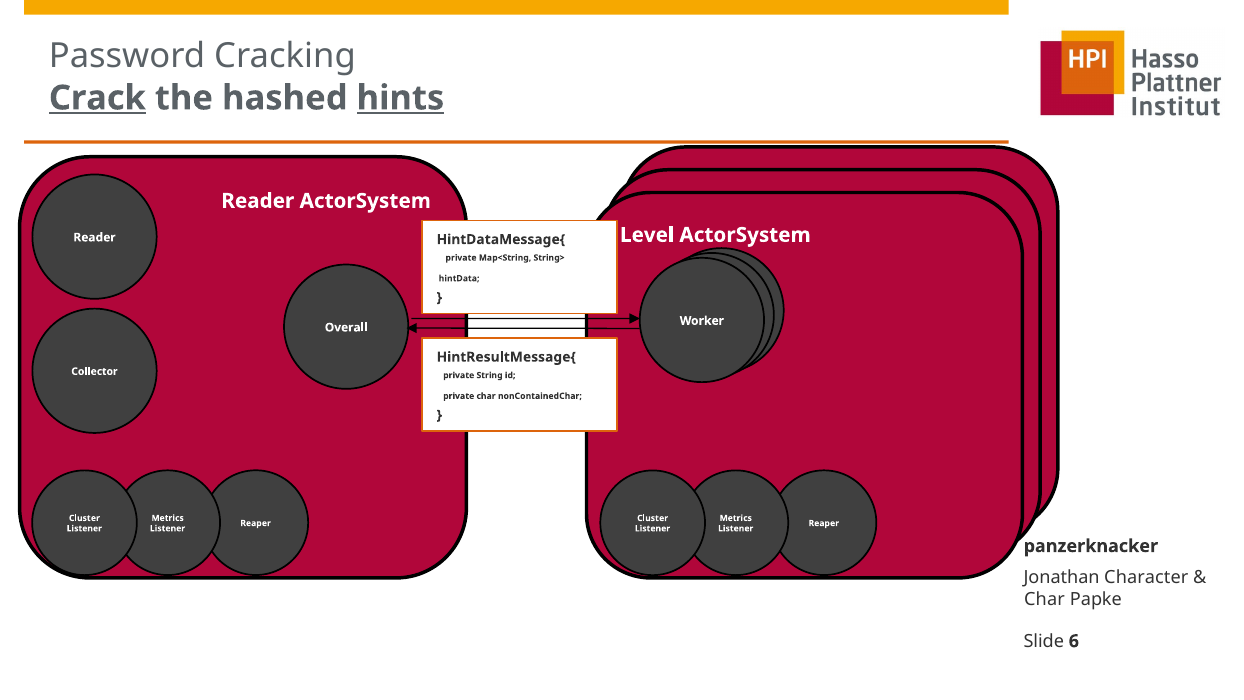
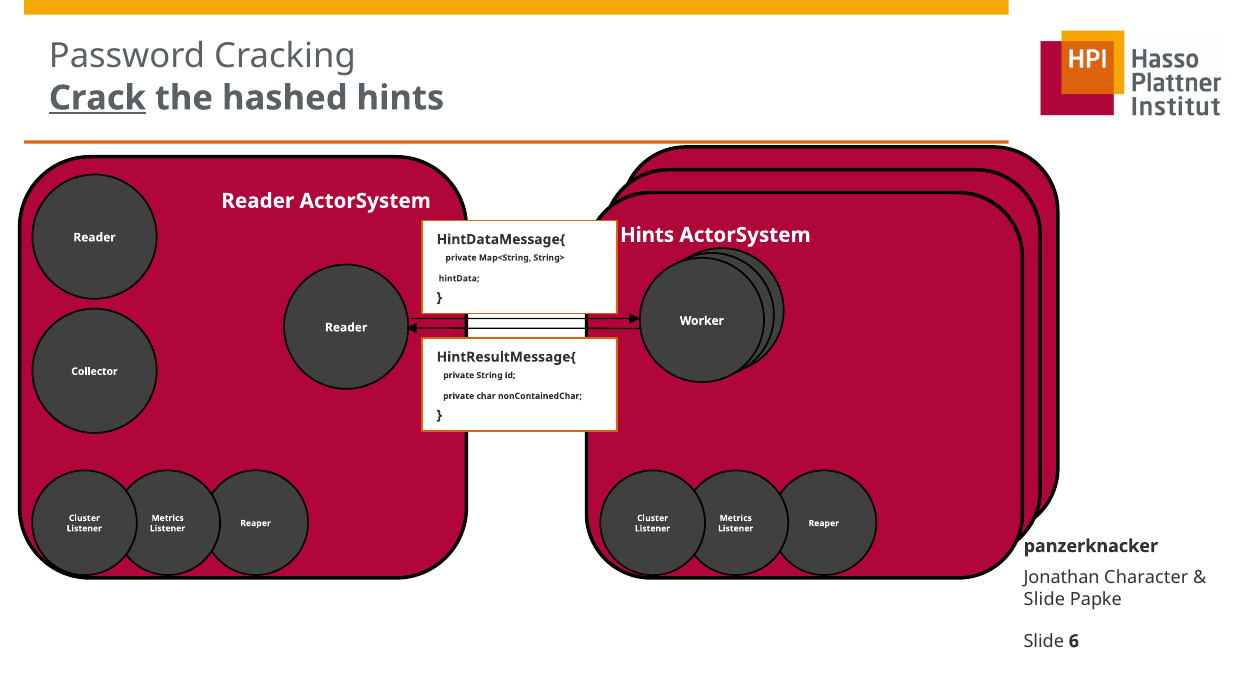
hints at (400, 98) underline: present -> none
Level at (647, 235): Level -> Hints
Overall at (346, 327): Overall -> Reader
Char at (1044, 599): Char -> Slide
